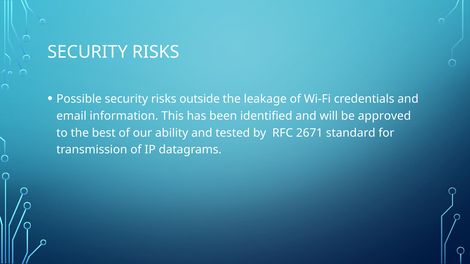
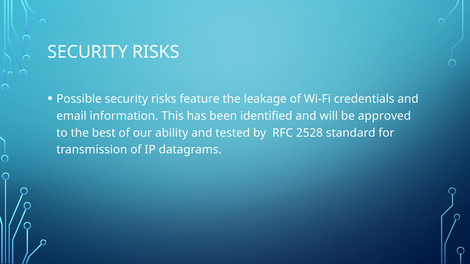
outside: outside -> feature
2671: 2671 -> 2528
